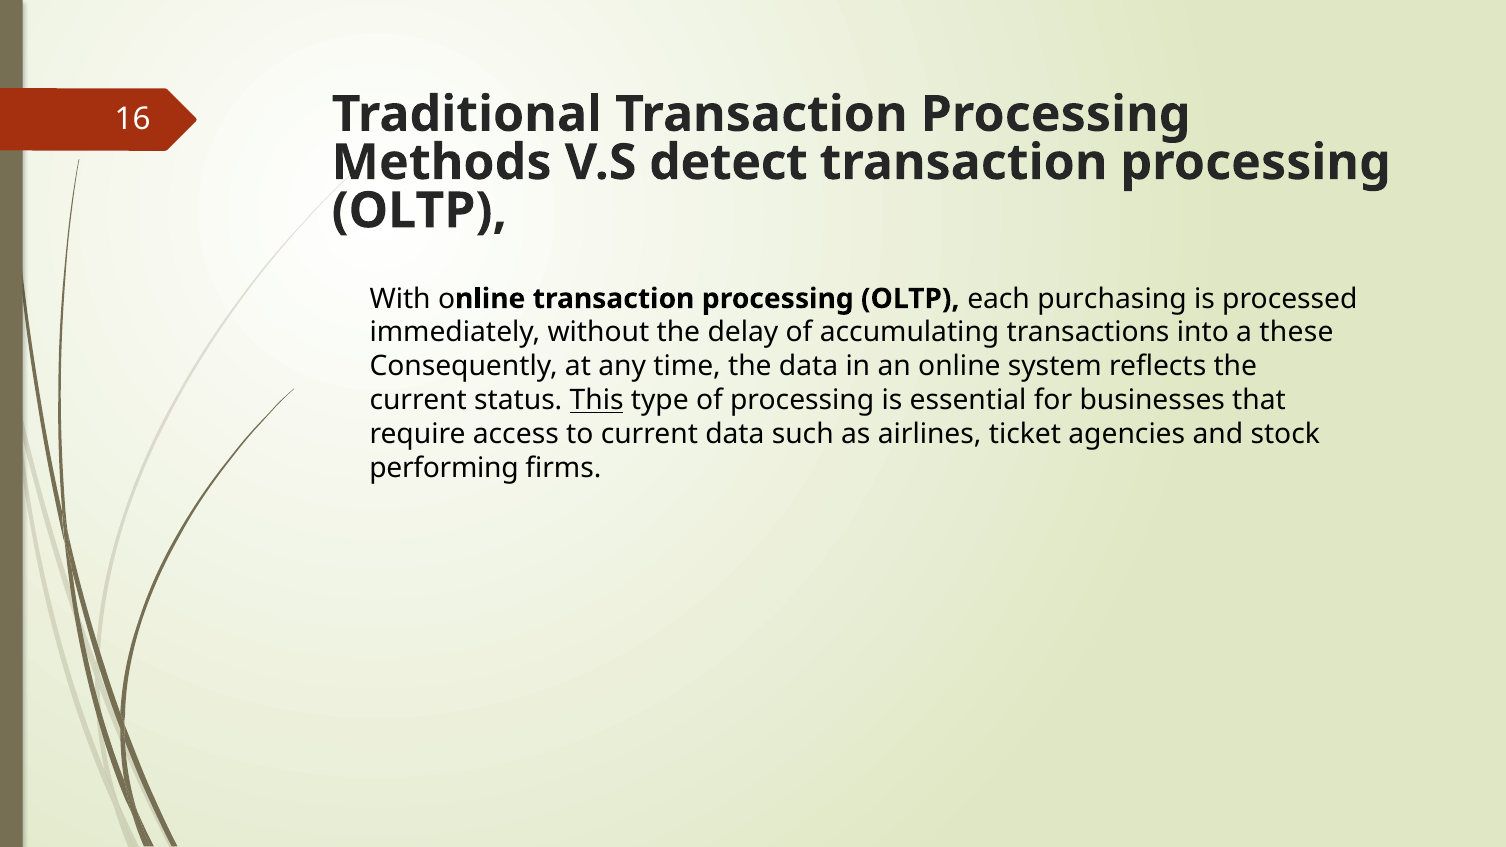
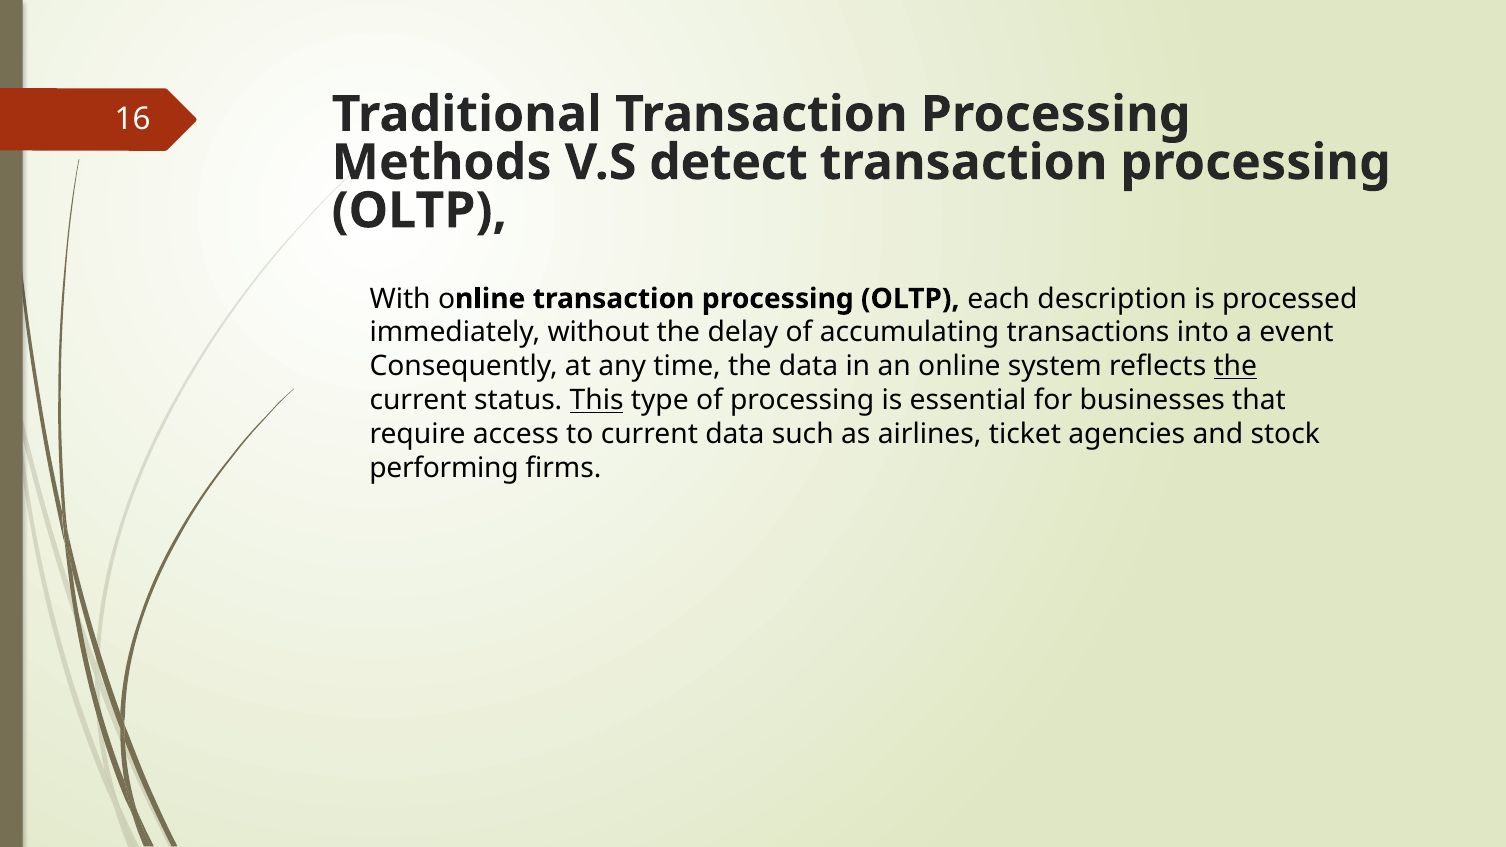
purchasing: purchasing -> description
these: these -> event
the at (1235, 367) underline: none -> present
